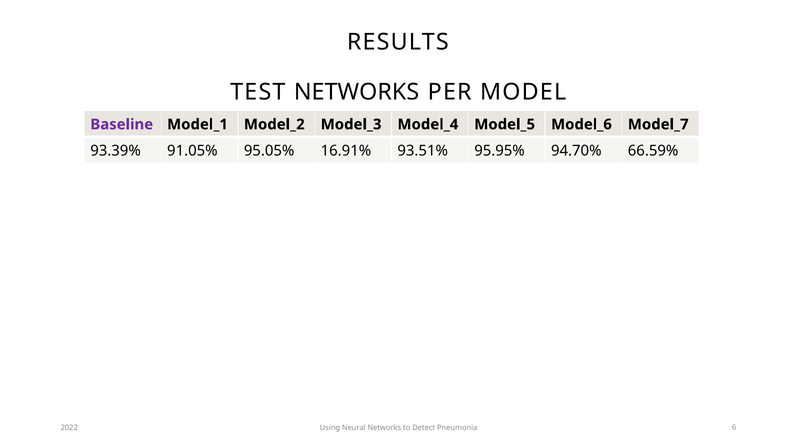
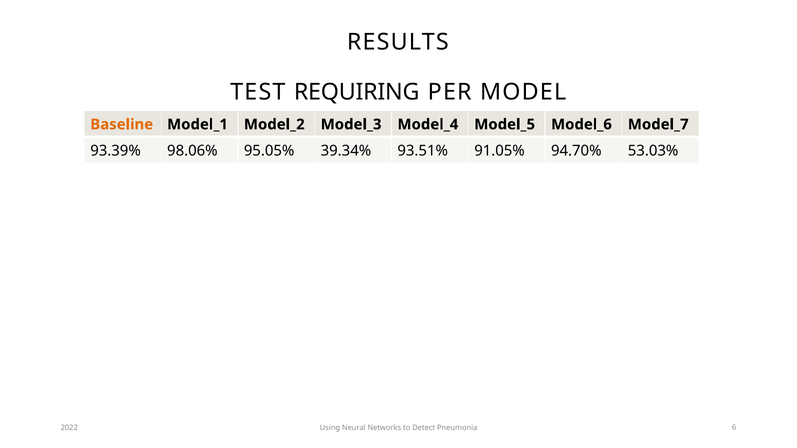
TEST NETWORKS: NETWORKS -> REQUIRING
Baseline colour: purple -> orange
91.05%: 91.05% -> 98.06%
16.91%: 16.91% -> 39.34%
95.95%: 95.95% -> 91.05%
66.59%: 66.59% -> 53.03%
